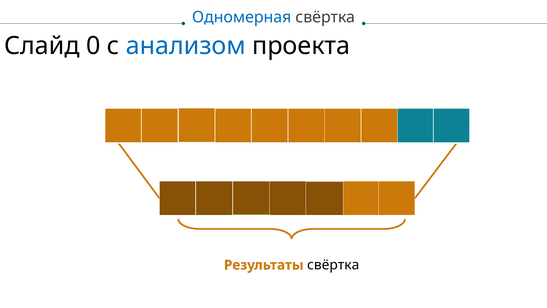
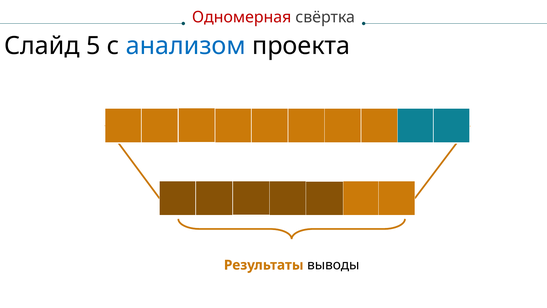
Одномерная colour: blue -> red
0: 0 -> 5
Результаты свёртка: свёртка -> выводы
